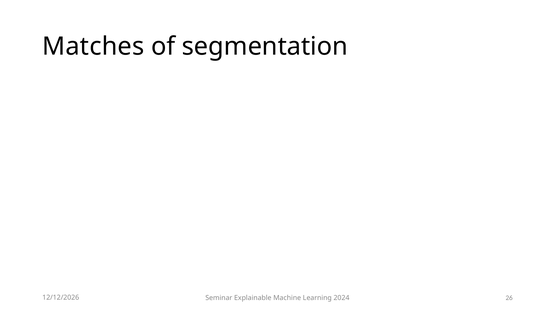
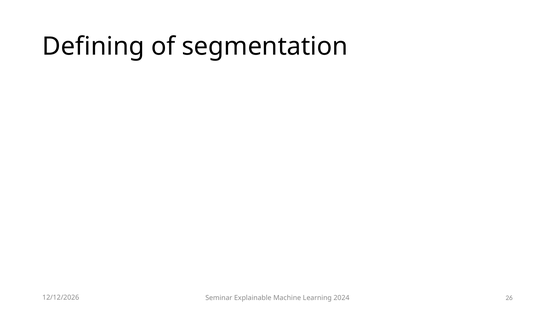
Matches: Matches -> Defining
